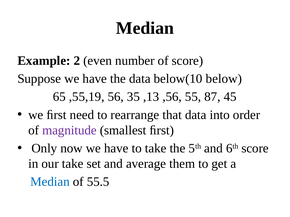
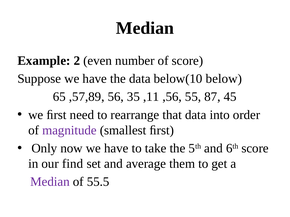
,55,19: ,55,19 -> ,57,89
,13: ,13 -> ,11
our take: take -> find
Median at (50, 182) colour: blue -> purple
